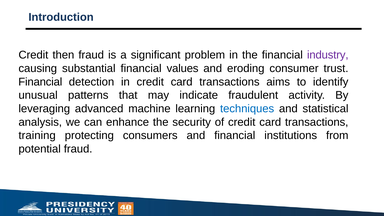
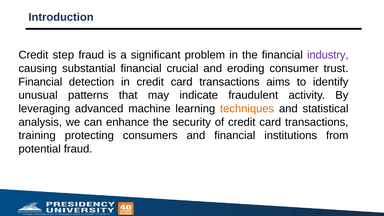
then: then -> step
values: values -> crucial
techniques colour: blue -> orange
